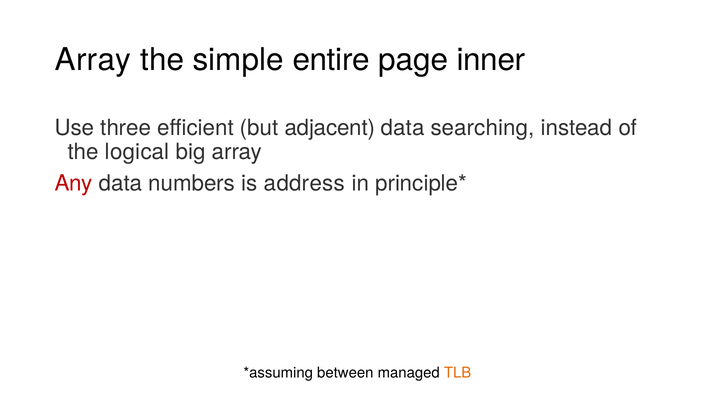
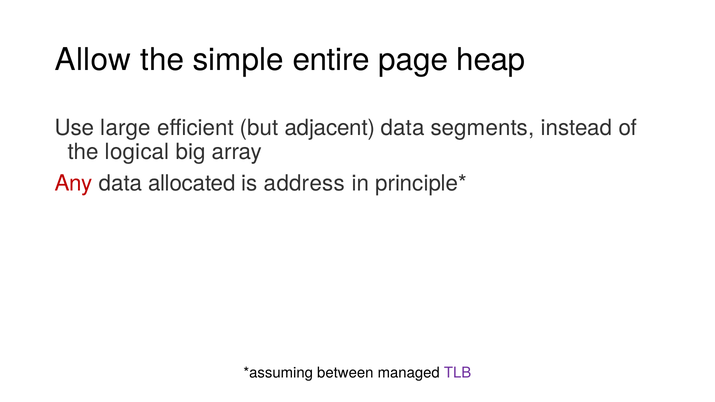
Array at (93, 60): Array -> Allow
inner: inner -> heap
three: three -> large
searching: searching -> segments
numbers: numbers -> allocated
TLB colour: orange -> purple
